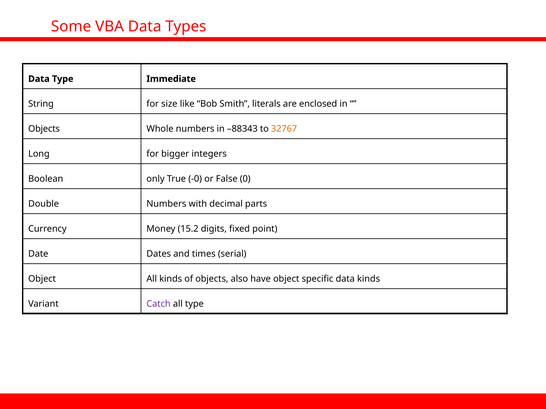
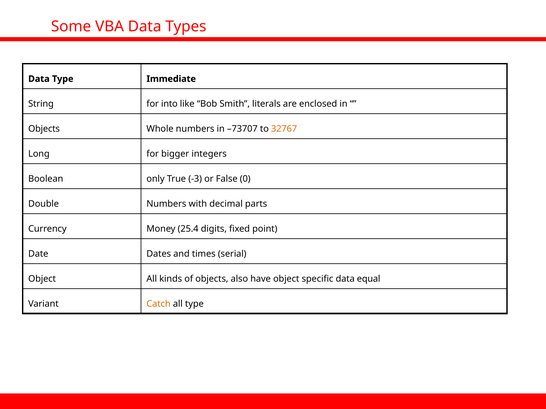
size: size -> into
–88343: –88343 -> –73707
-0: -0 -> -3
15.2: 15.2 -> 25.4
data kinds: kinds -> equal
Catch colour: purple -> orange
